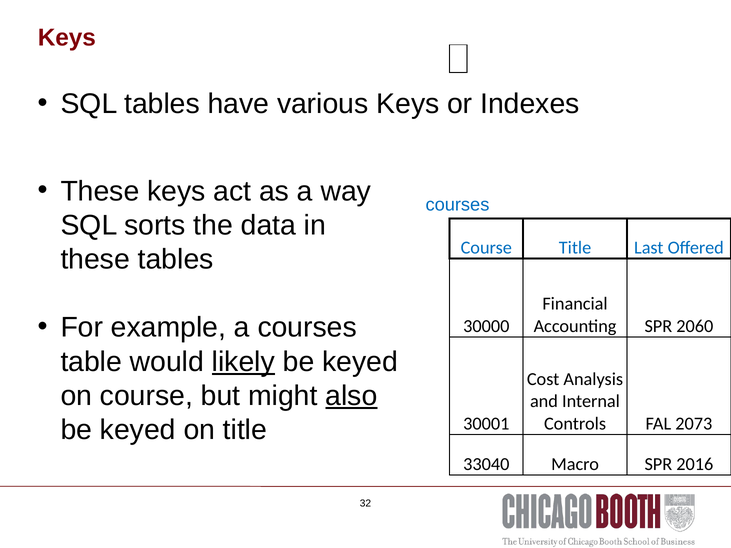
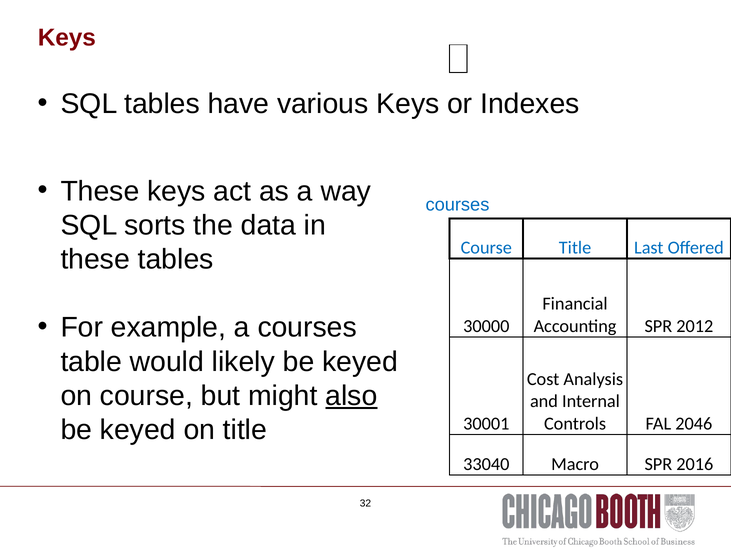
2060: 2060 -> 2012
likely underline: present -> none
2073: 2073 -> 2046
